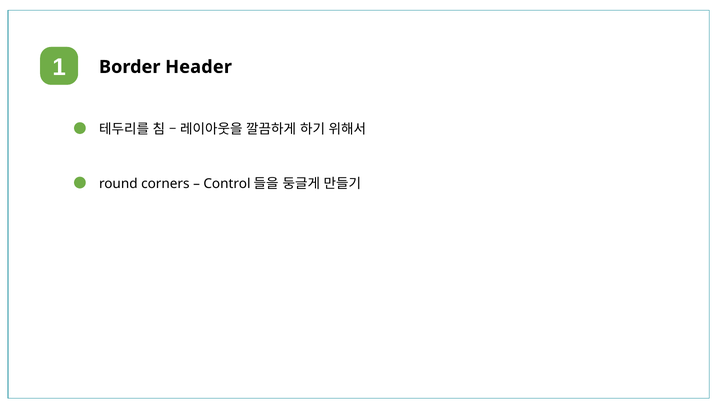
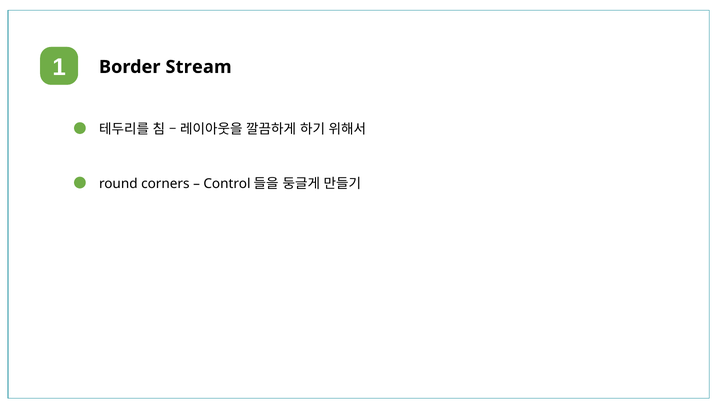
Header: Header -> Stream
